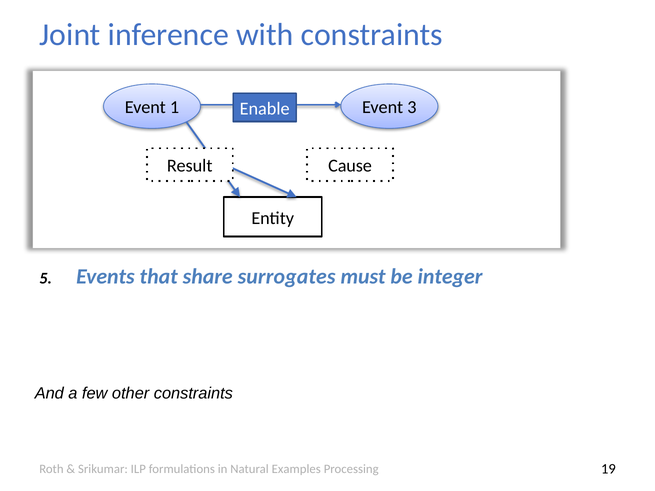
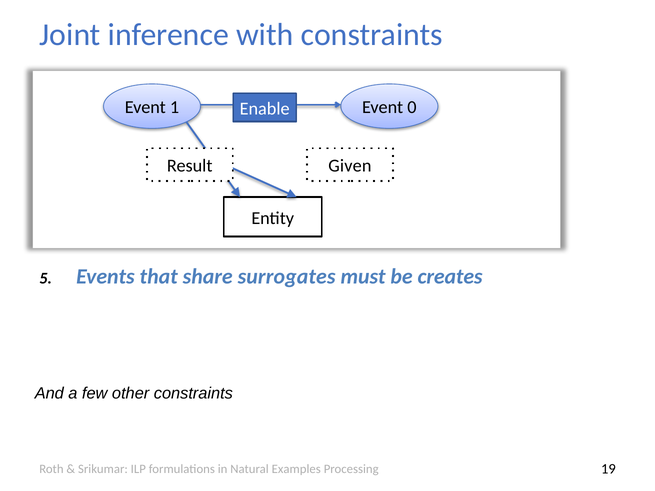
Event 3: 3 -> 0
Cause: Cause -> Given
integer: integer -> creates
